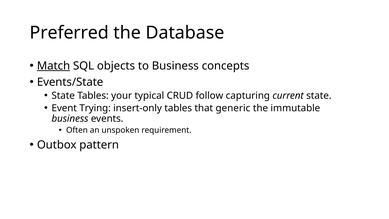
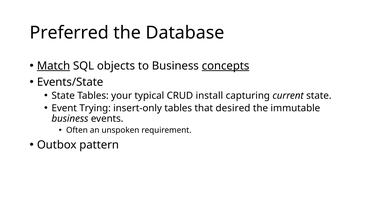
concepts underline: none -> present
follow: follow -> install
generic: generic -> desired
